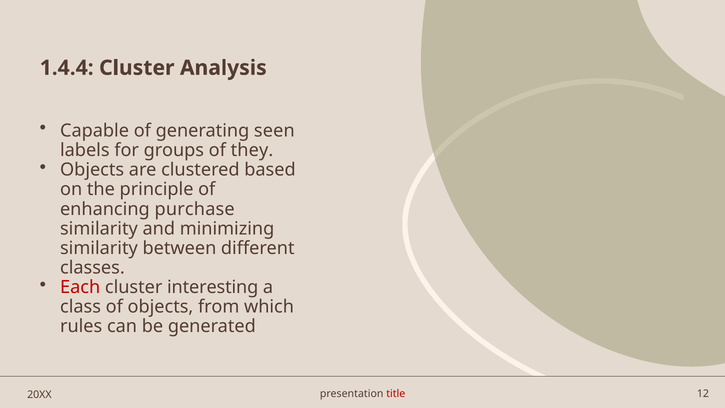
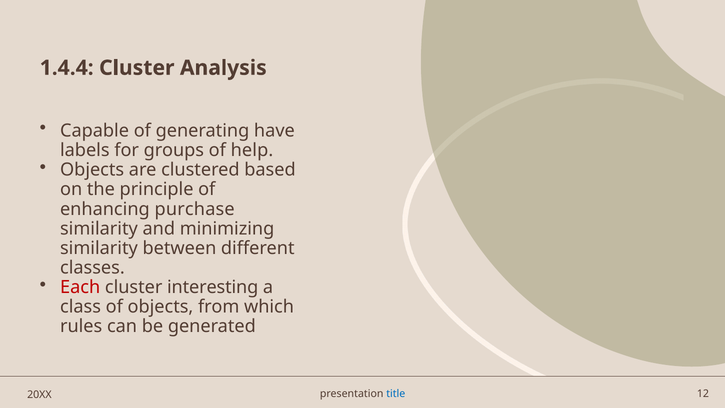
seen: seen -> have
they: they -> help
title colour: red -> blue
